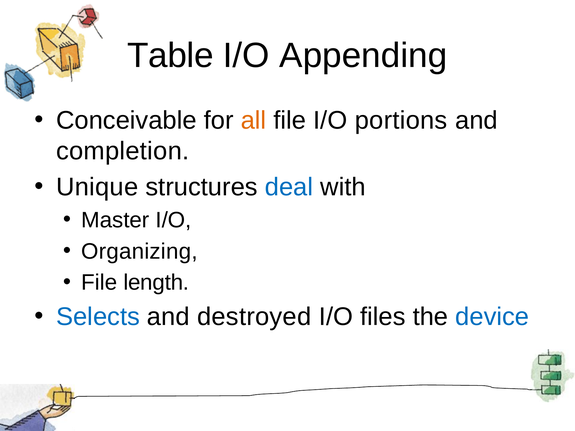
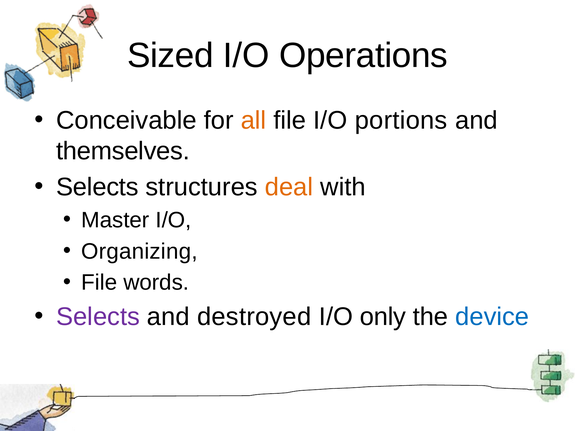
Table: Table -> Sized
Appending: Appending -> Operations
completion: completion -> themselves
Unique at (97, 187): Unique -> Selects
deal colour: blue -> orange
length: length -> words
Selects at (98, 317) colour: blue -> purple
files: files -> only
